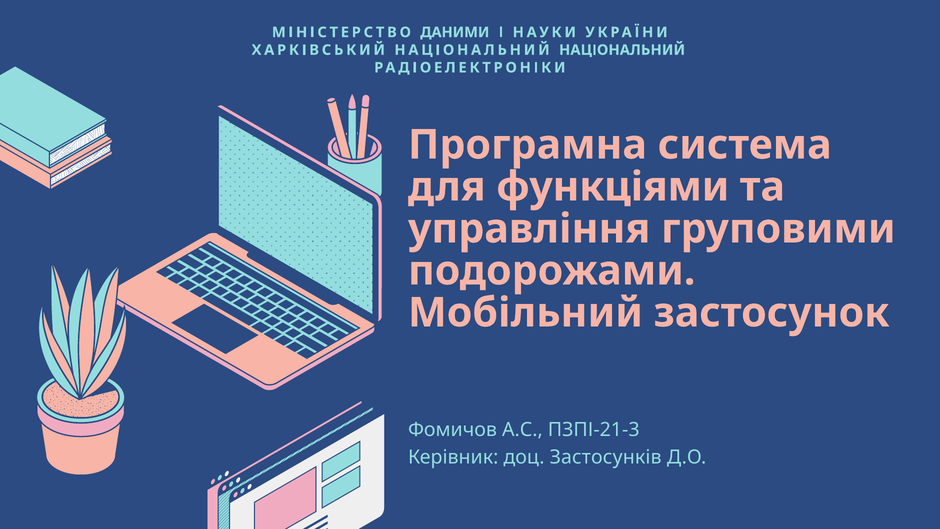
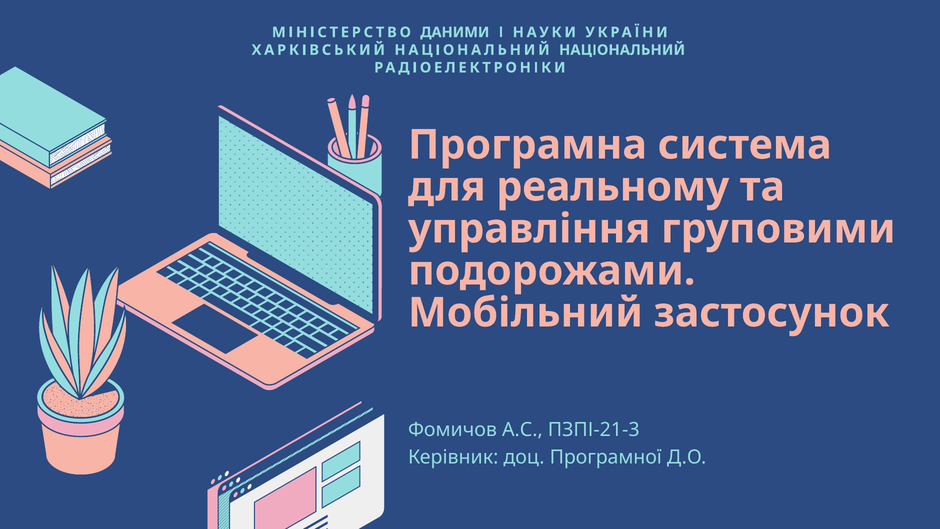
функціями: функціями -> реальному
Застосунків: Застосунків -> Програмної
